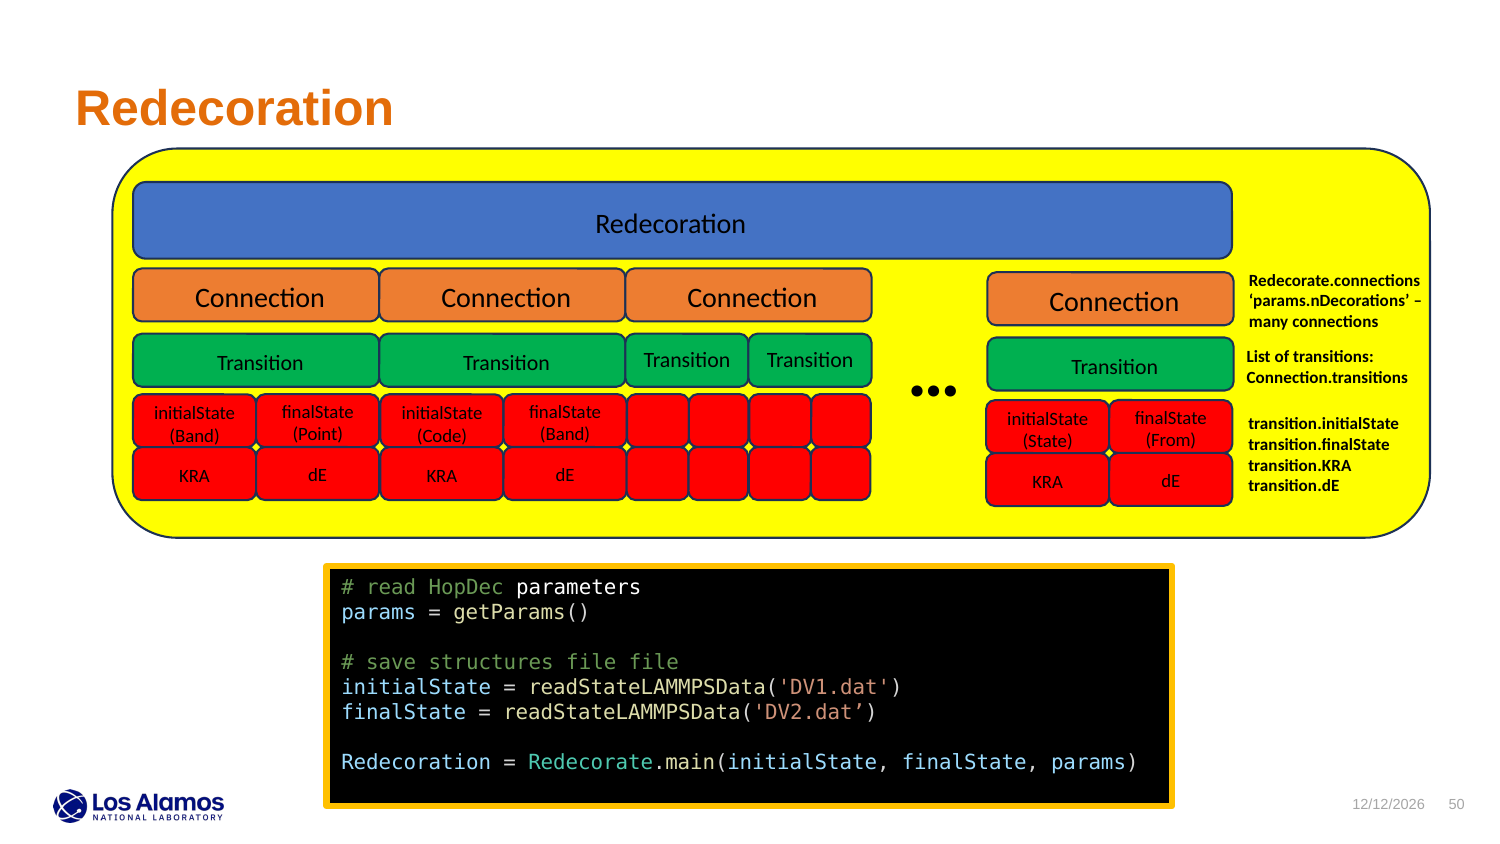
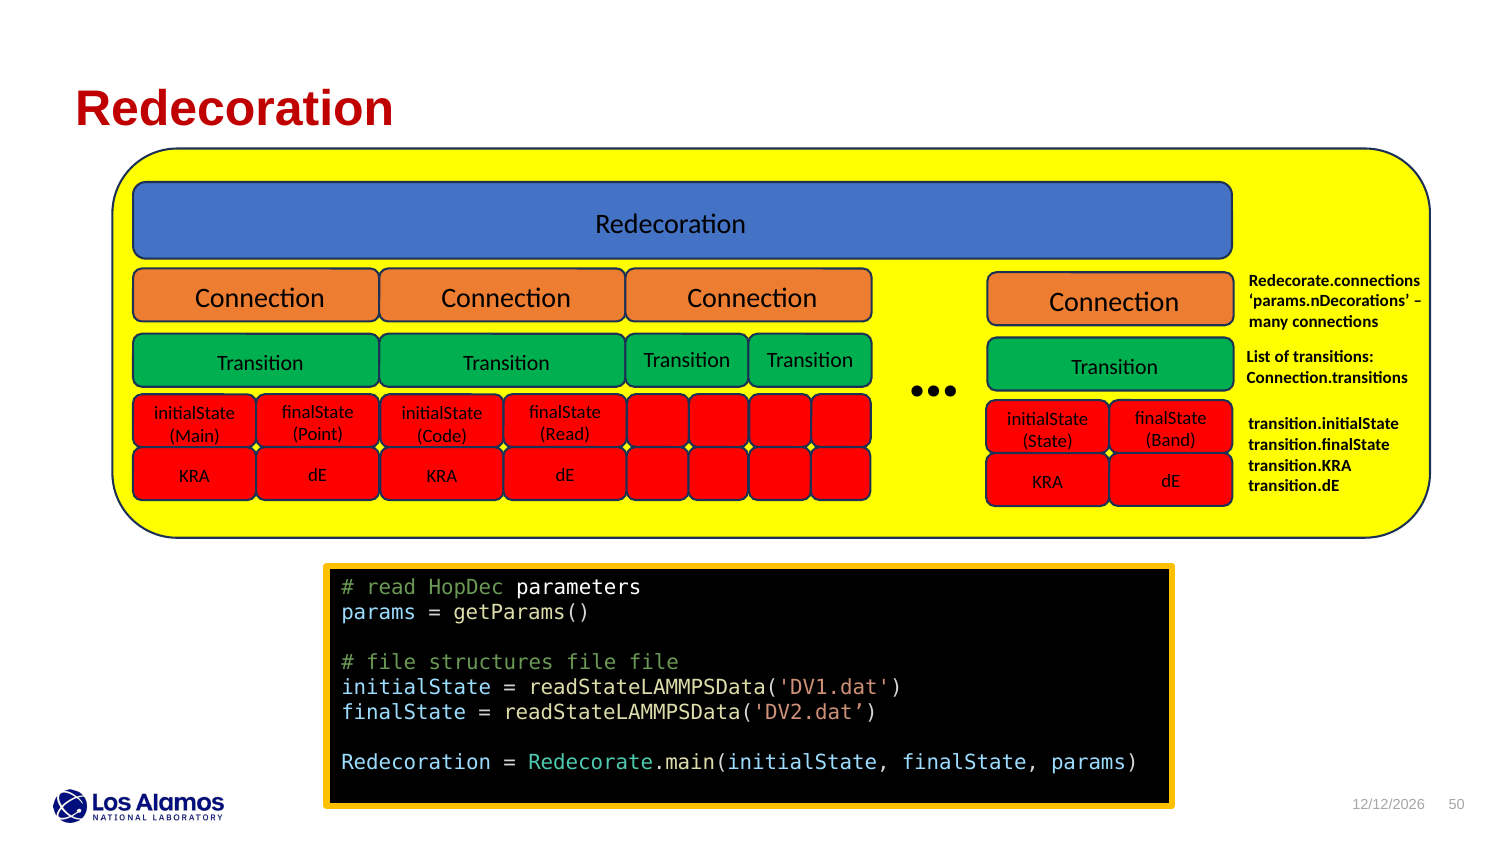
Redecoration at (235, 109) colour: orange -> red
Band at (565, 435): Band -> Read
Band at (195, 436): Band -> Main
From: From -> Band
save at (391, 662): save -> file
